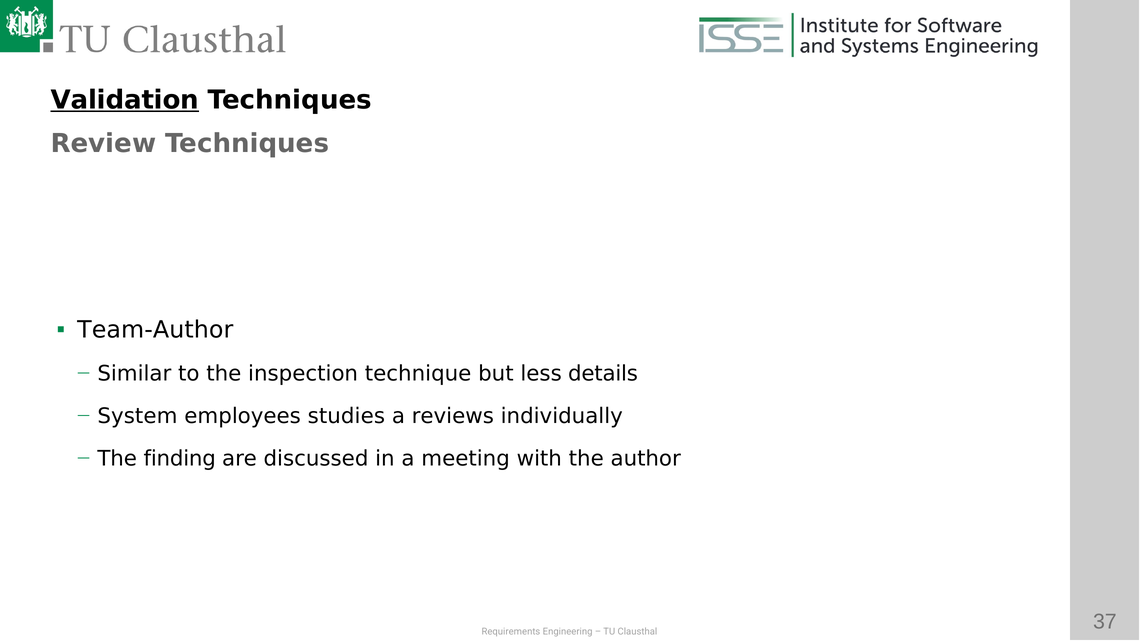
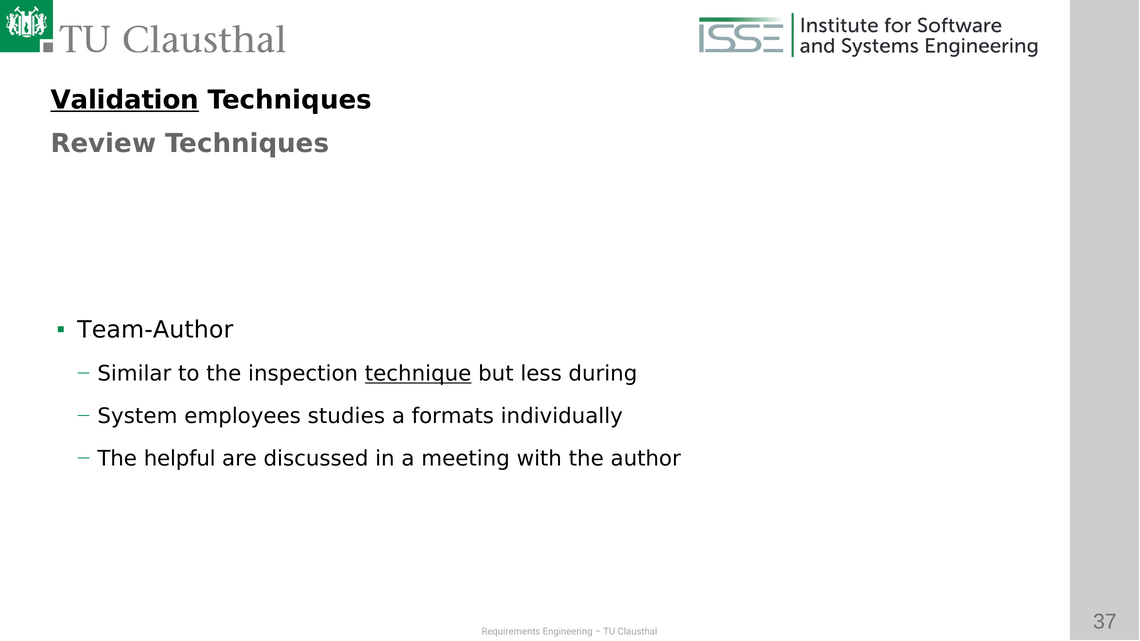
technique underline: none -> present
details: details -> during
reviews: reviews -> formats
finding: finding -> helpful
